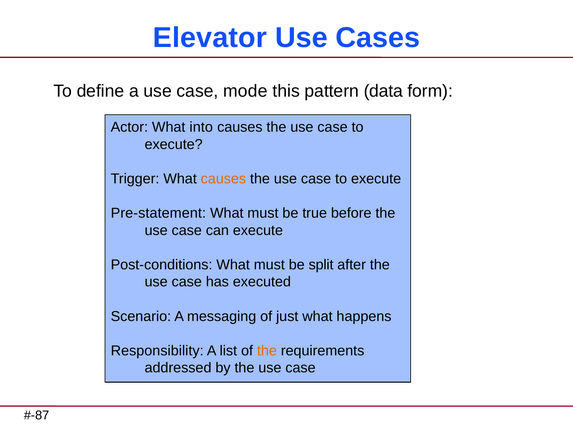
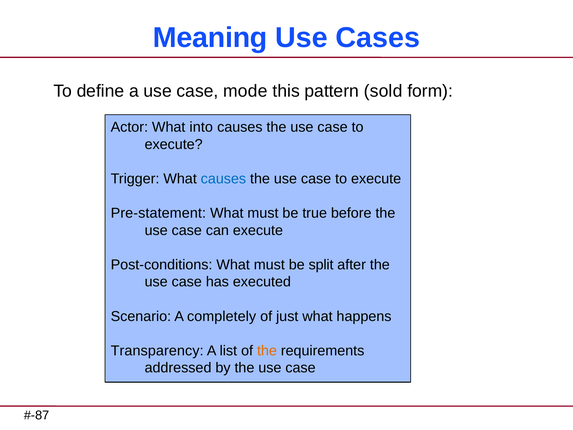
Elevator: Elevator -> Meaning
data: data -> sold
causes at (223, 179) colour: orange -> blue
messaging: messaging -> completely
Responsibility: Responsibility -> Transparency
